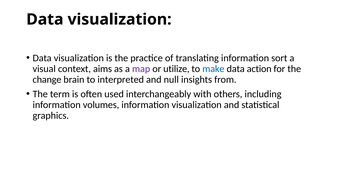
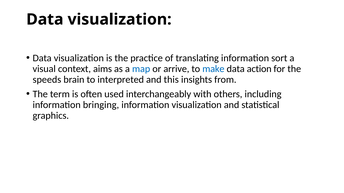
map colour: purple -> blue
utilize: utilize -> arrive
change: change -> speeds
null: null -> this
volumes: volumes -> bringing
